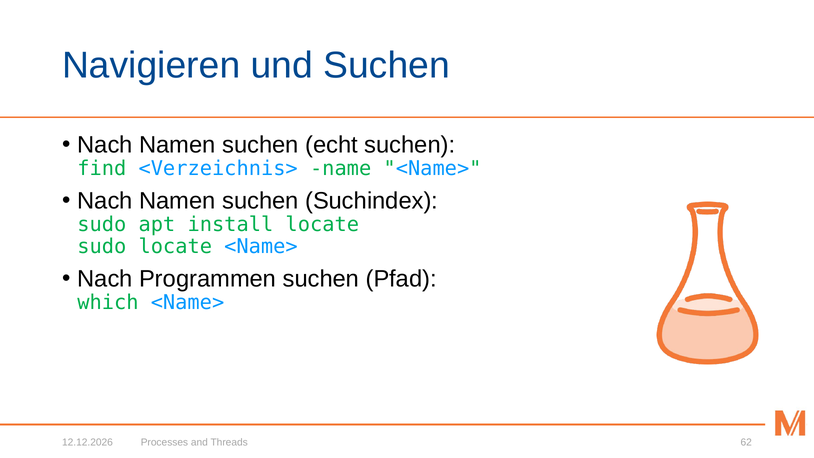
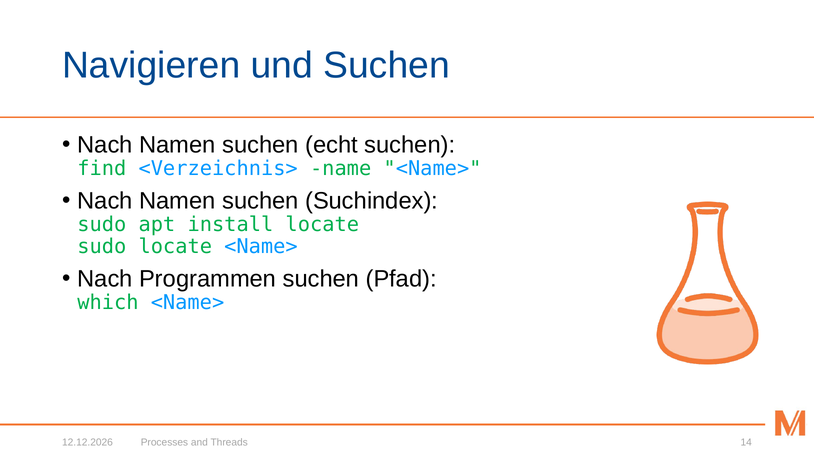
62: 62 -> 14
